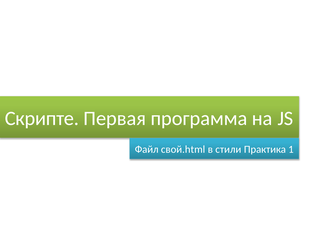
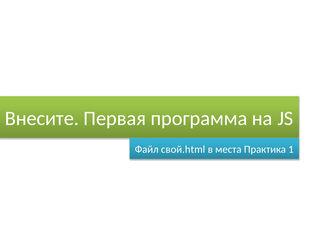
Скрипте: Скрипте -> Внесите
стили: стили -> места
